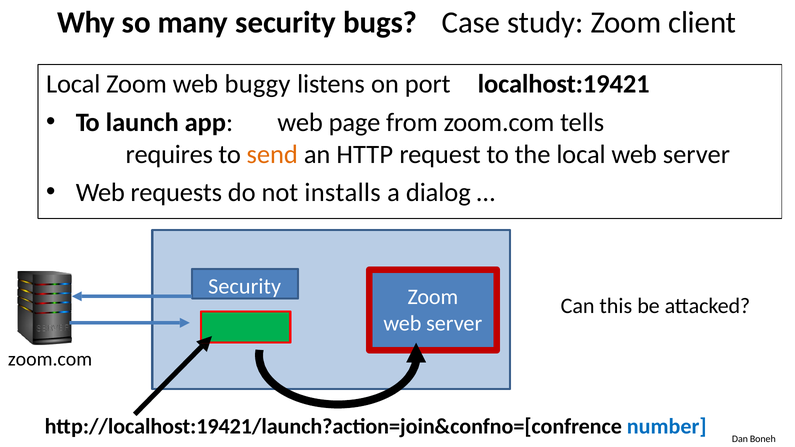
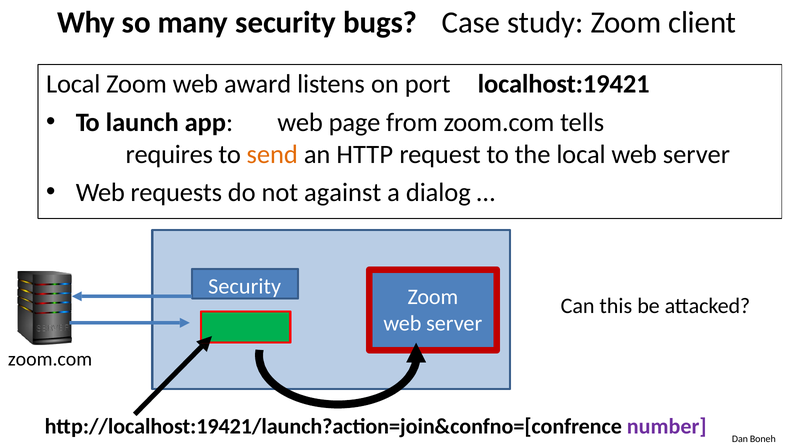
buggy: buggy -> award
installs: installs -> against
number colour: blue -> purple
